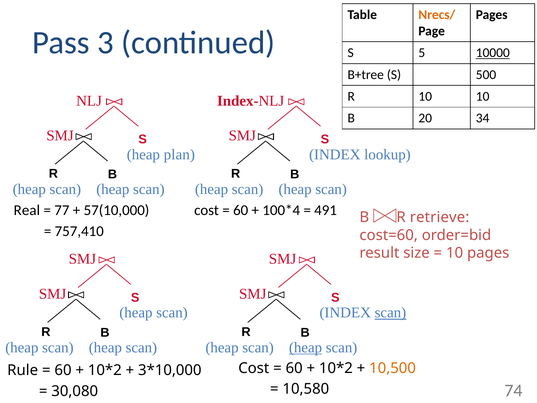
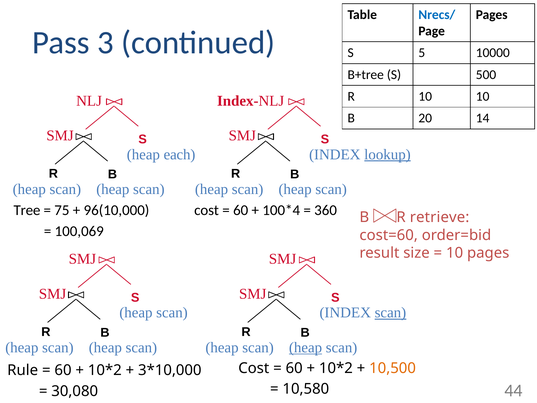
Nrecs/ colour: orange -> blue
10000 underline: present -> none
34: 34 -> 14
plan: plan -> each
lookup underline: none -> present
Real: Real -> Tree
77: 77 -> 75
57(10,000: 57(10,000 -> 96(10,000
491: 491 -> 360
757,410: 757,410 -> 100,069
74: 74 -> 44
